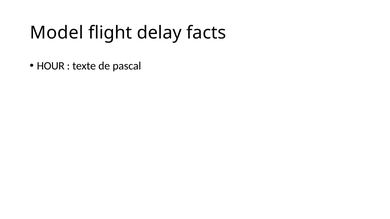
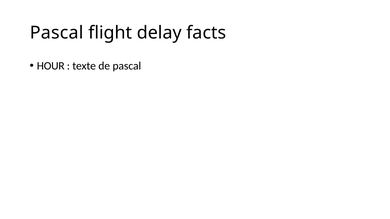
Model at (57, 33): Model -> Pascal
